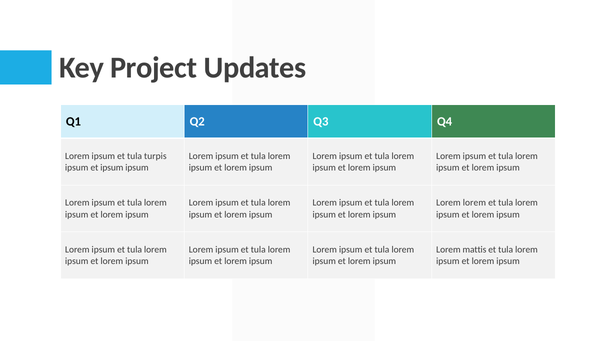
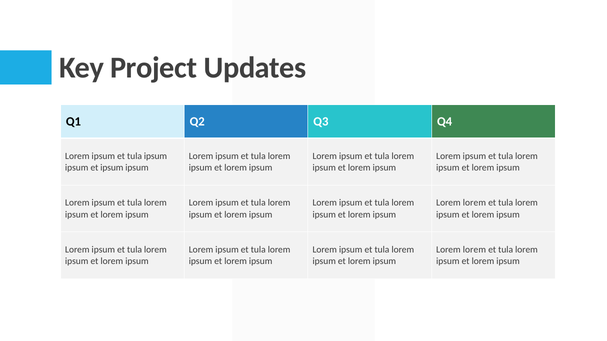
tula turpis: turpis -> ipsum
mattis at (474, 250): mattis -> lorem
